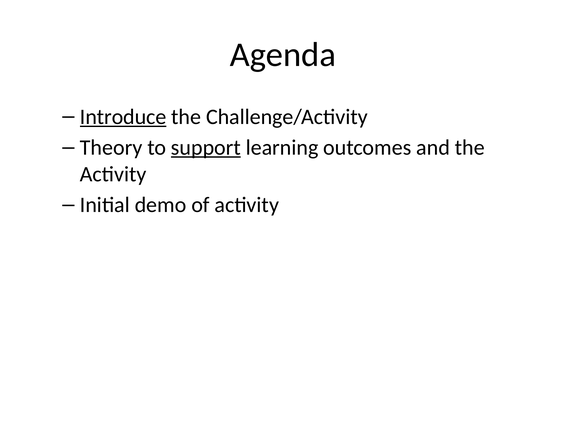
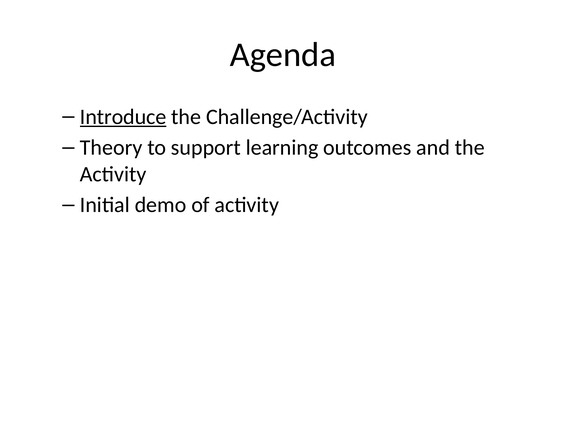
support underline: present -> none
